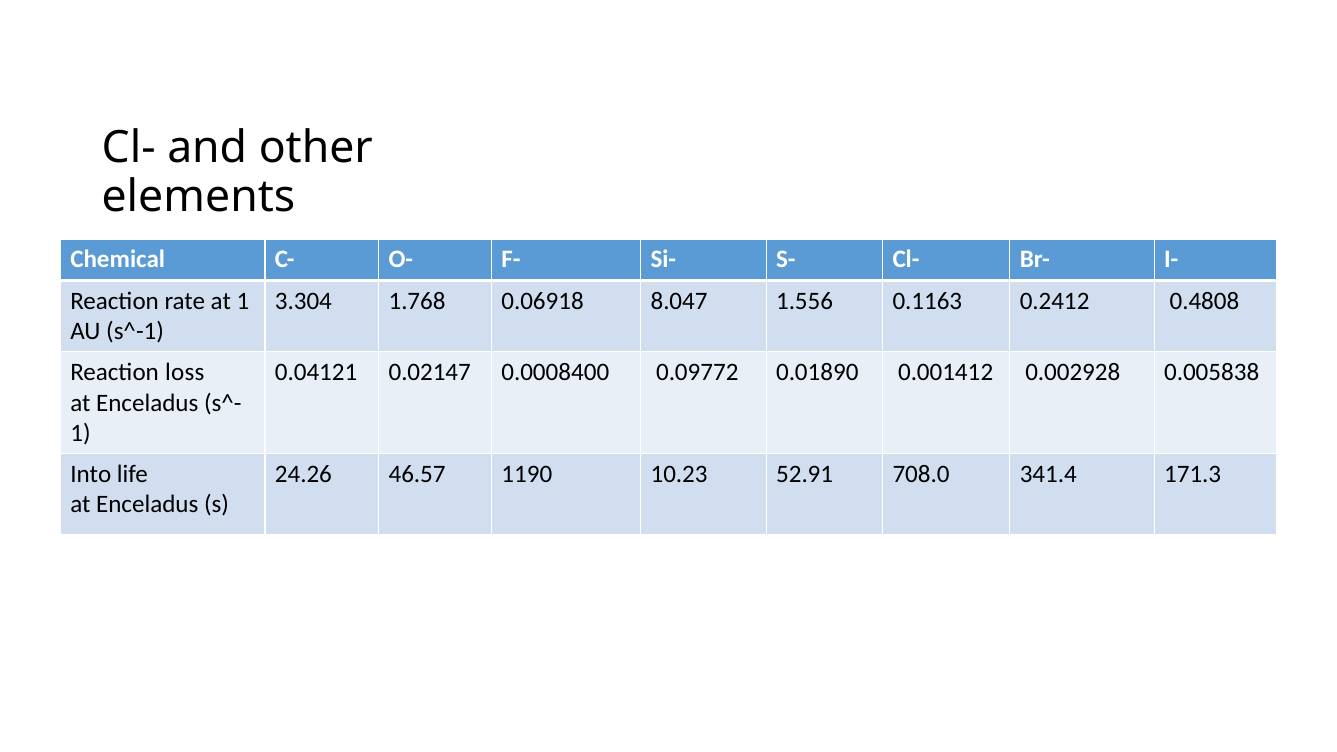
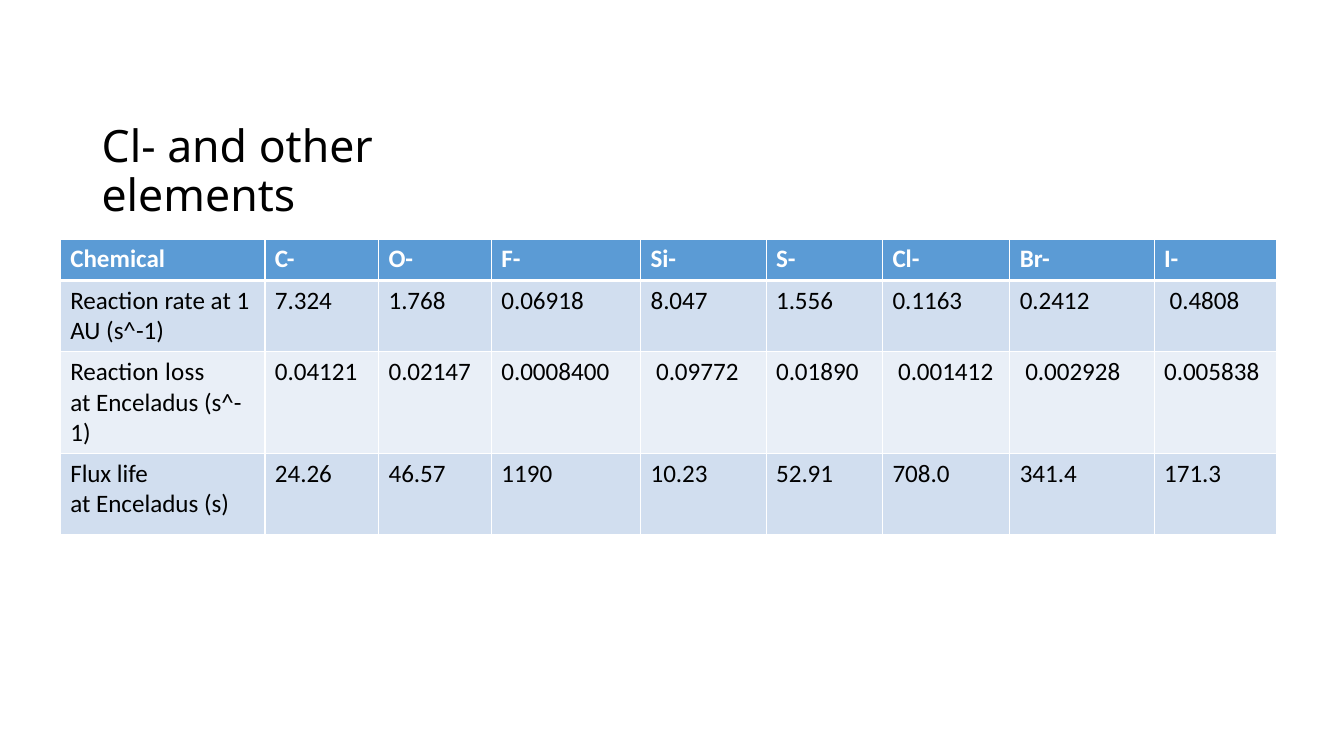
3.304: 3.304 -> 7.324
Into: Into -> Flux
